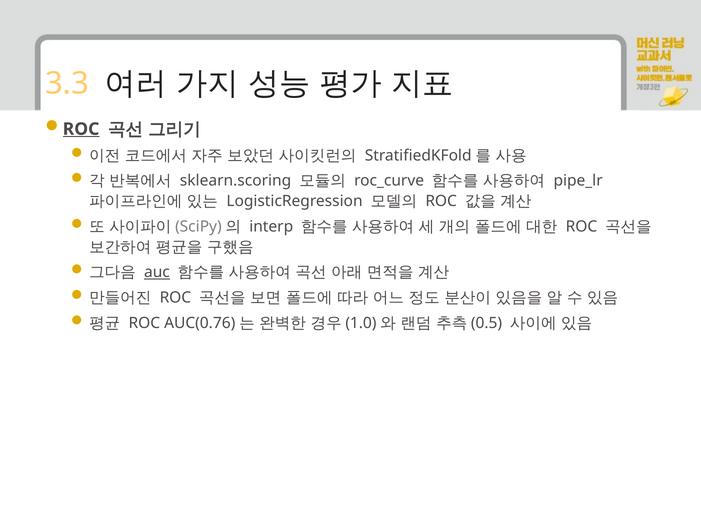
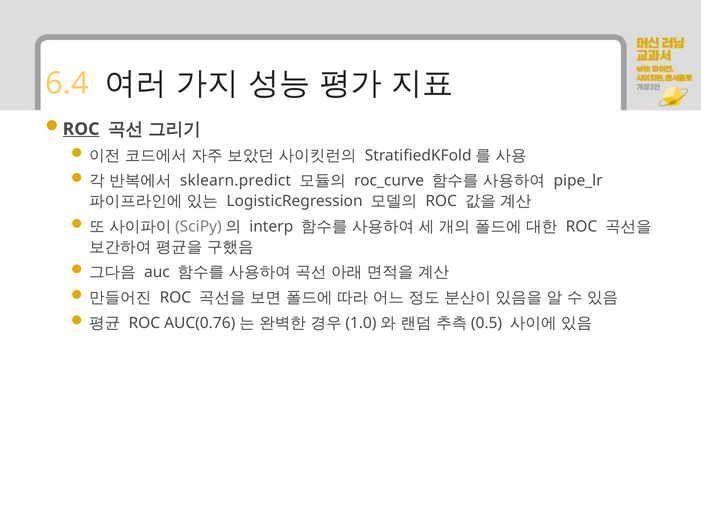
3.3: 3.3 -> 6.4
sklearn.scoring: sklearn.scoring -> sklearn.predict
auc underline: present -> none
